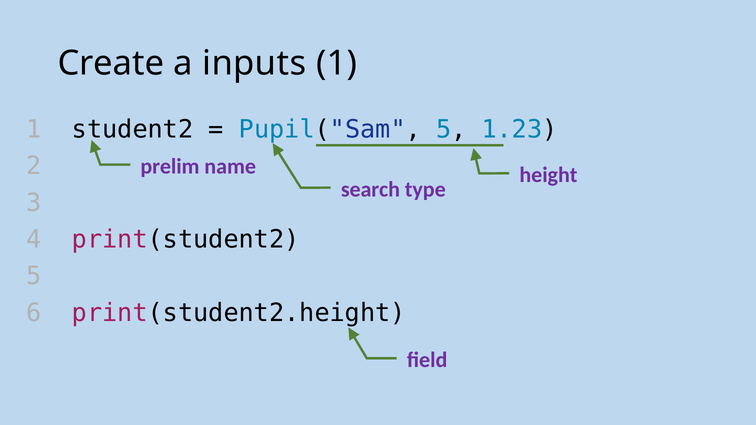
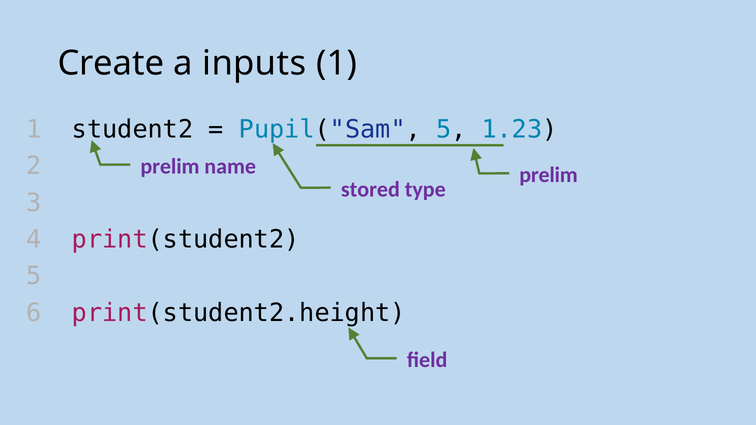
height at (548, 175): height -> prelim
search: search -> stored
